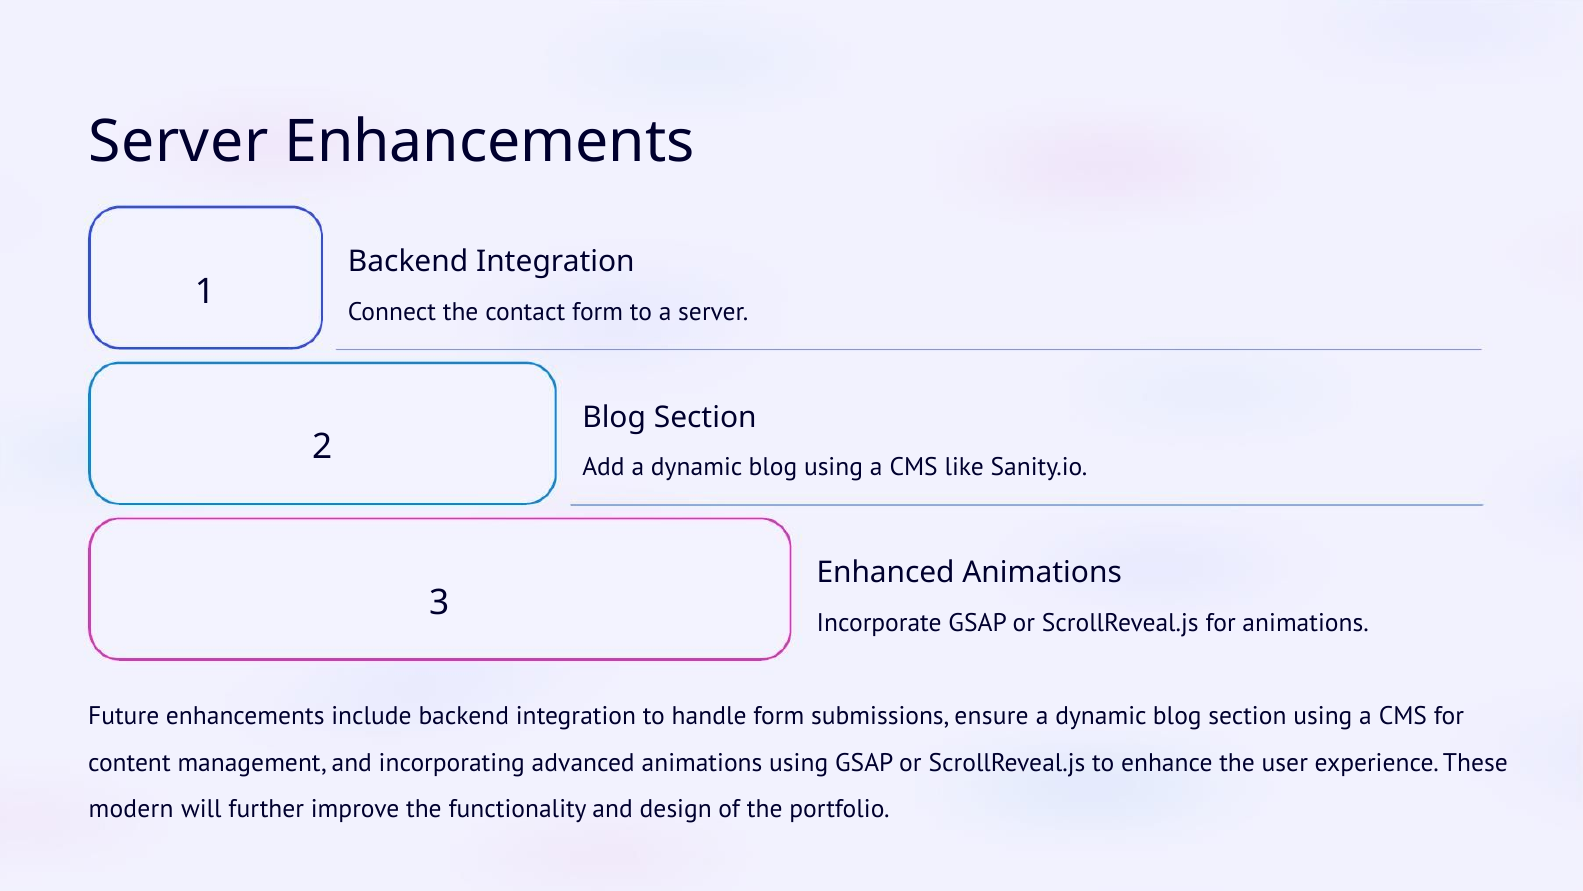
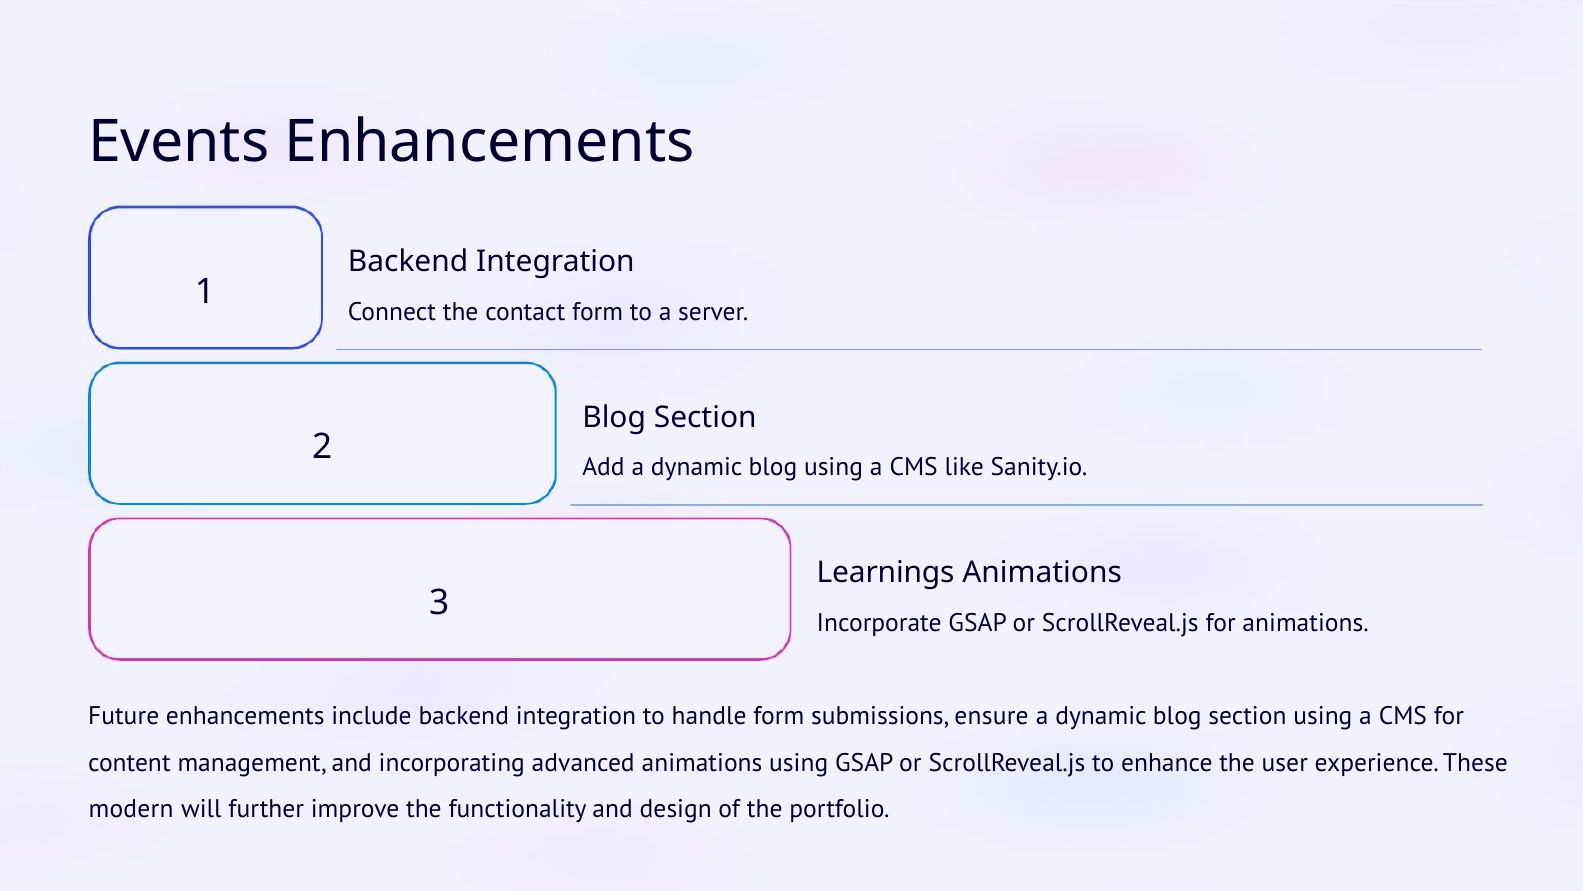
Server at (178, 143): Server -> Events
Enhanced: Enhanced -> Learnings
